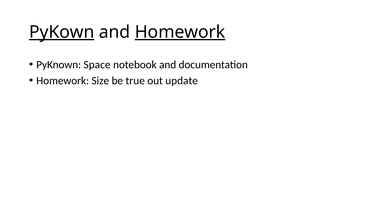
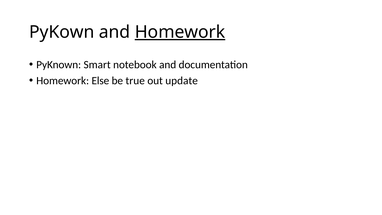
PyKown underline: present -> none
Space: Space -> Smart
Size: Size -> Else
